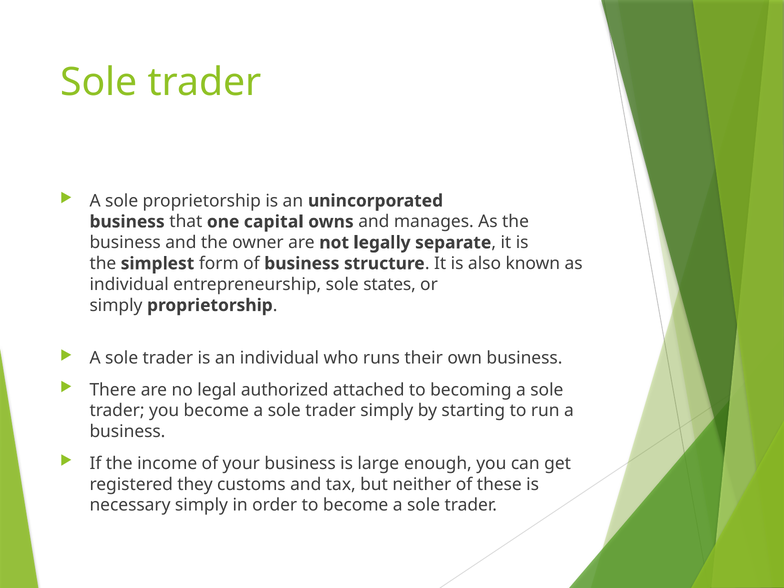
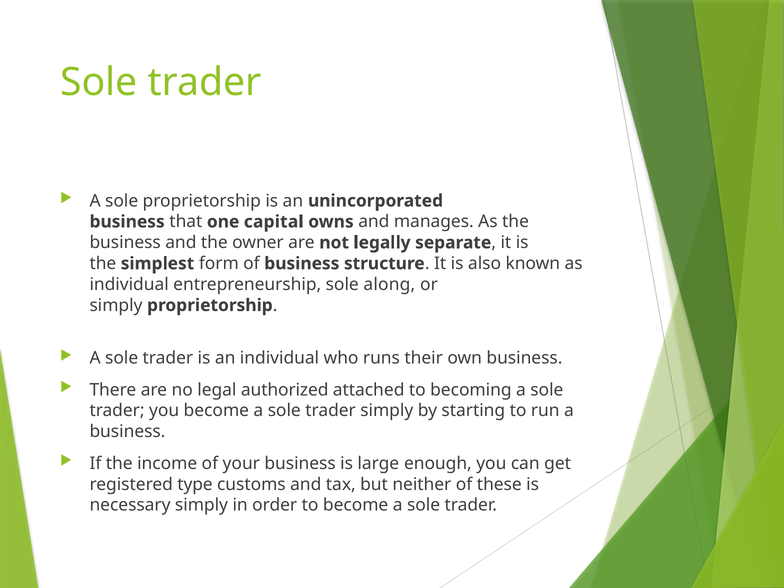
states: states -> along
they: they -> type
